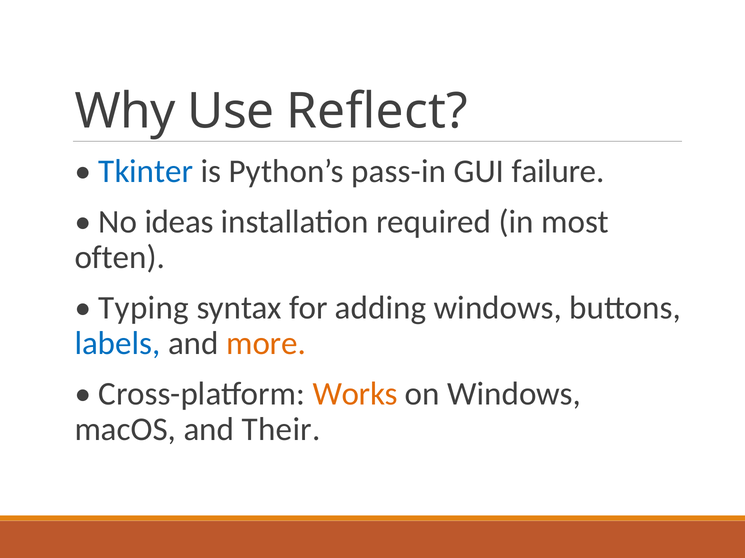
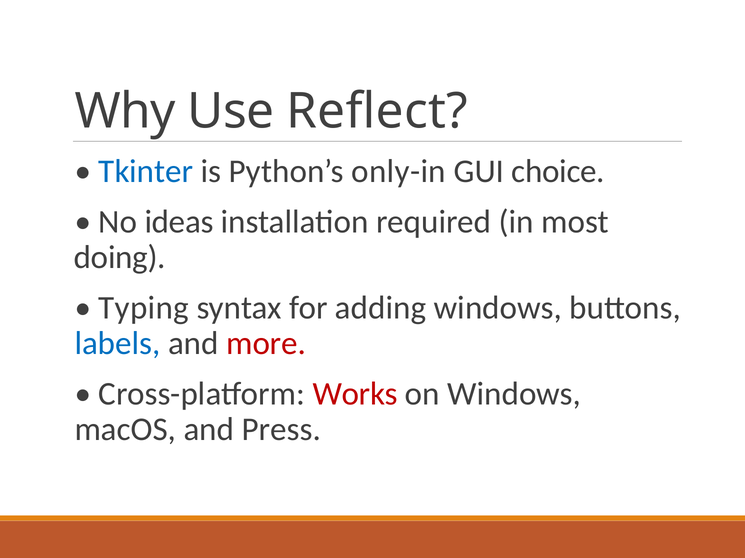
pass-in: pass-in -> only-in
failure: failure -> choice
often: often -> doing
more colour: orange -> red
Works colour: orange -> red
Their: Their -> Press
